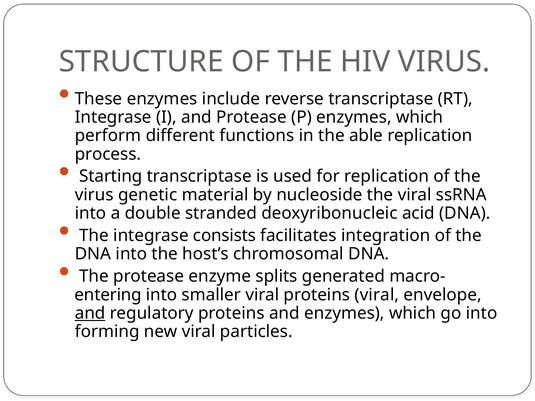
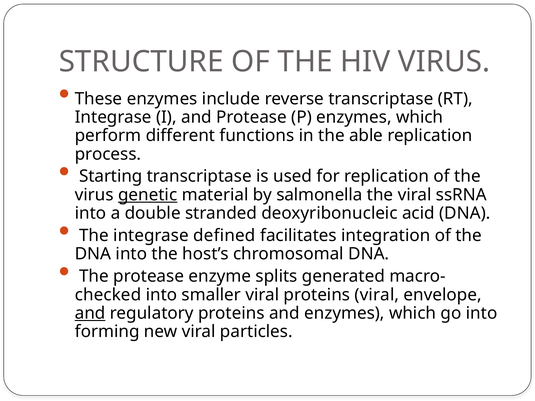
genetic underline: none -> present
nucleoside: nucleoside -> salmonella
consists: consists -> defined
entering: entering -> checked
